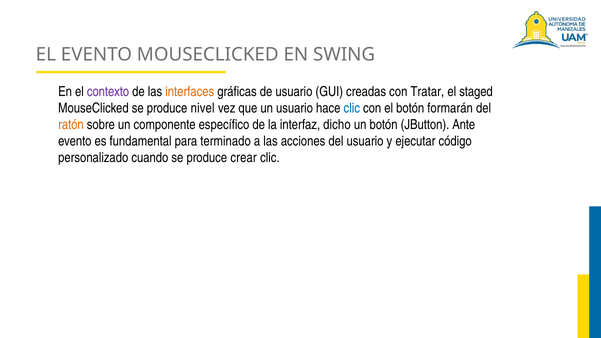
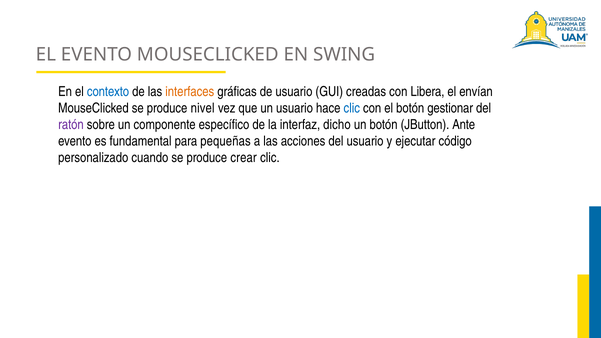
contexto colour: purple -> blue
Tratar: Tratar -> Libera
staged: staged -> envían
formarán: formarán -> gestionar
ratón colour: orange -> purple
terminado: terminado -> pequeñas
